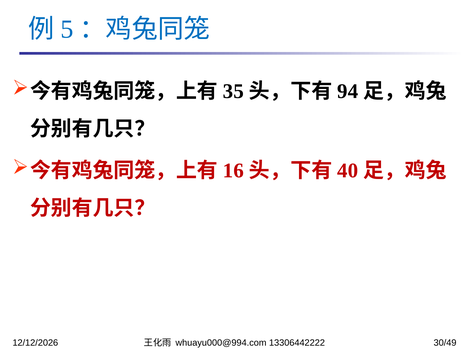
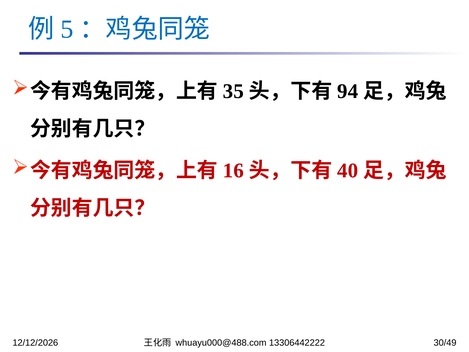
whuayu000@994.com: whuayu000@994.com -> whuayu000@488.com
